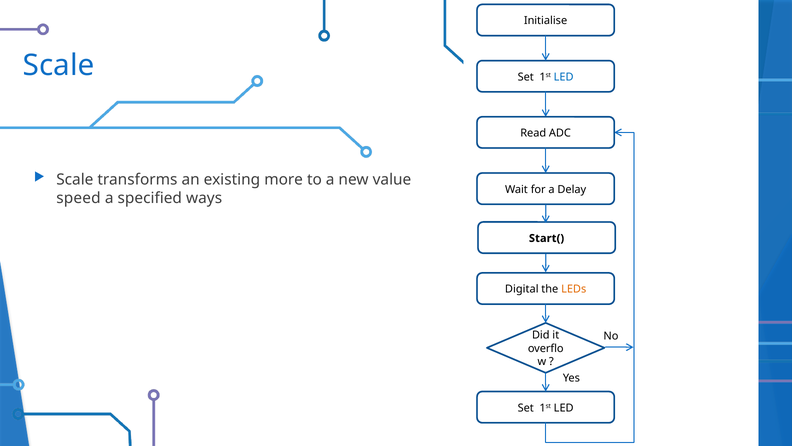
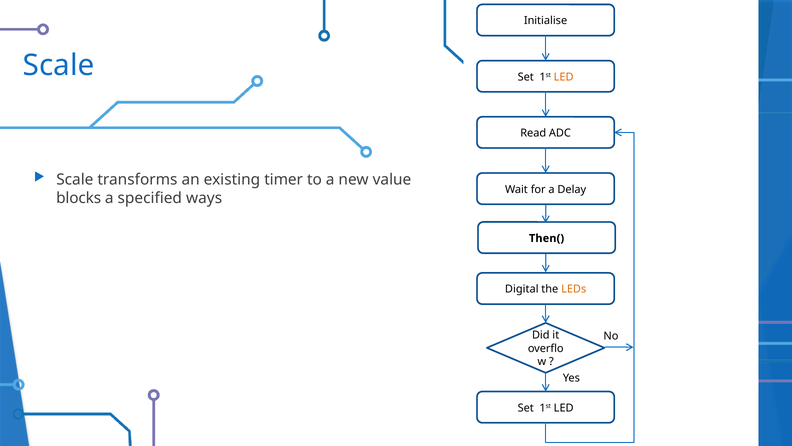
LED at (564, 77) colour: blue -> orange
more: more -> timer
speed: speed -> blocks
Start(: Start( -> Then(
